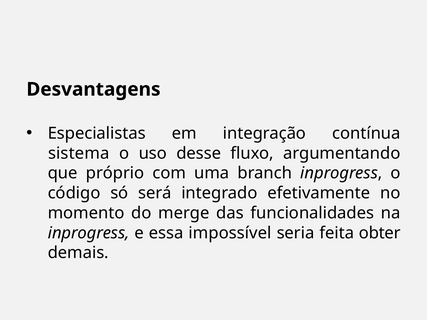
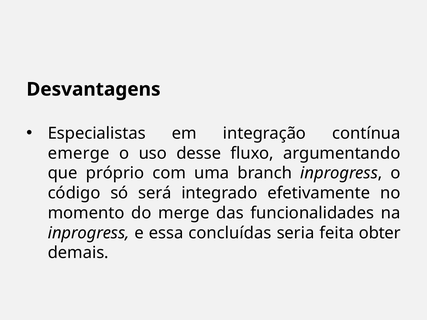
sistema: sistema -> emerge
impossível: impossível -> concluídas
